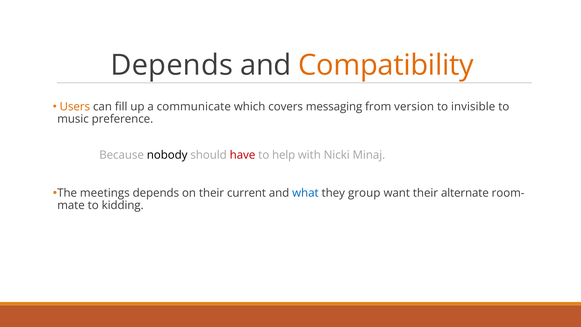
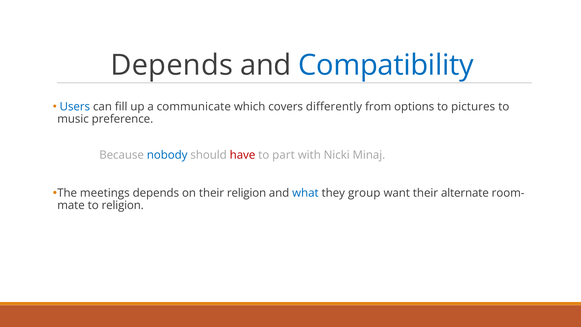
Compatibility colour: orange -> blue
Users colour: orange -> blue
messaging: messaging -> differently
version: version -> options
invisible: invisible -> pictures
nobody colour: black -> blue
help: help -> part
their current: current -> religion
to kidding: kidding -> religion
